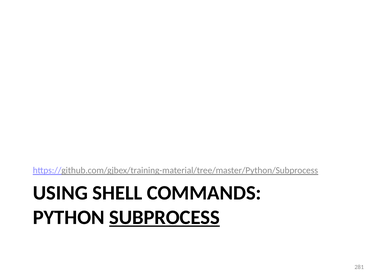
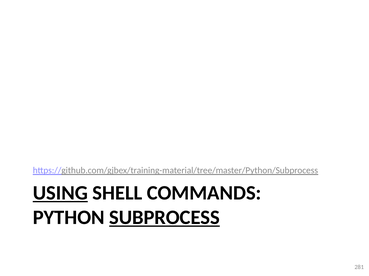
USING underline: none -> present
